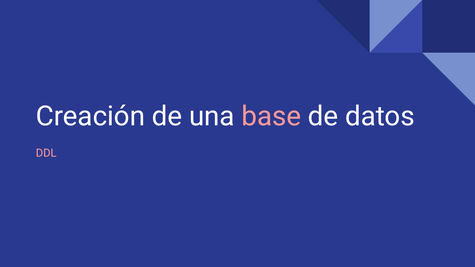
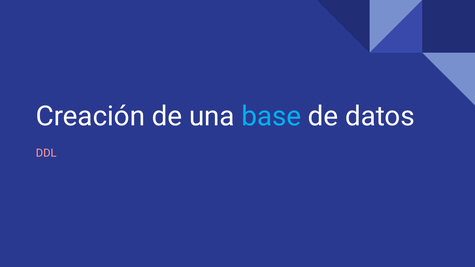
base colour: pink -> light blue
